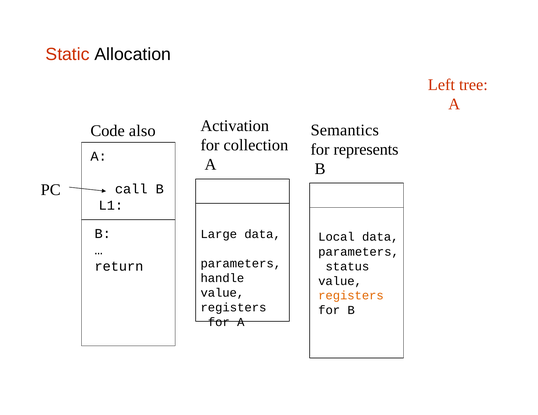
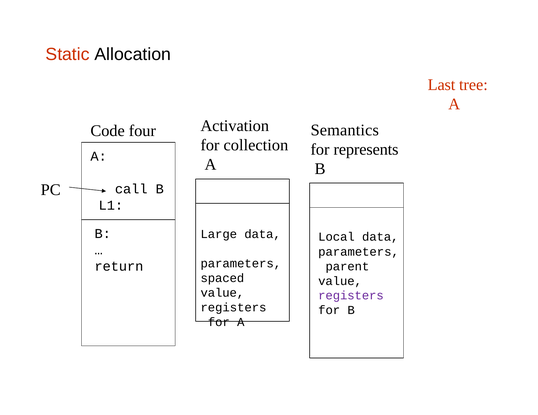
Left: Left -> Last
also: also -> four
status: status -> parent
handle: handle -> spaced
registers at (351, 296) colour: orange -> purple
